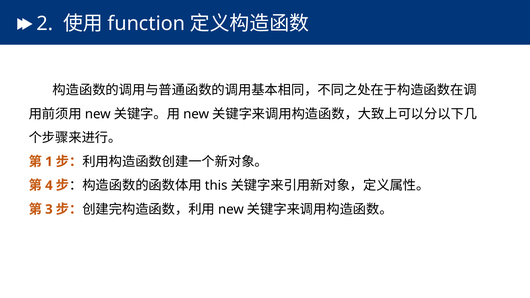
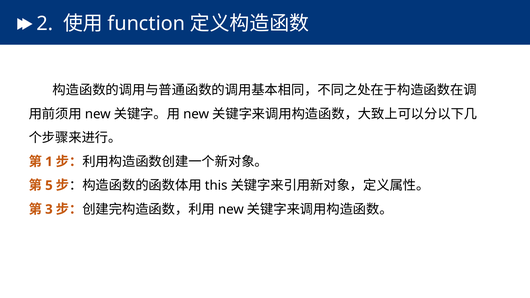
4: 4 -> 5
